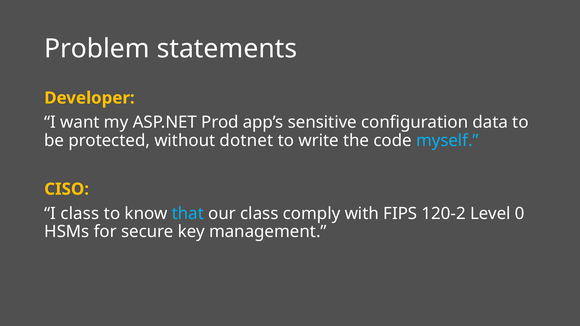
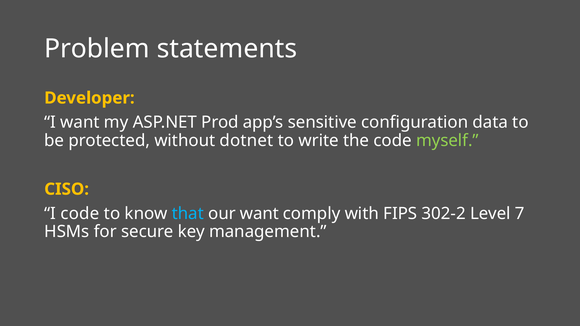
myself colour: light blue -> light green
I class: class -> code
our class: class -> want
120-2: 120-2 -> 302-2
0: 0 -> 7
